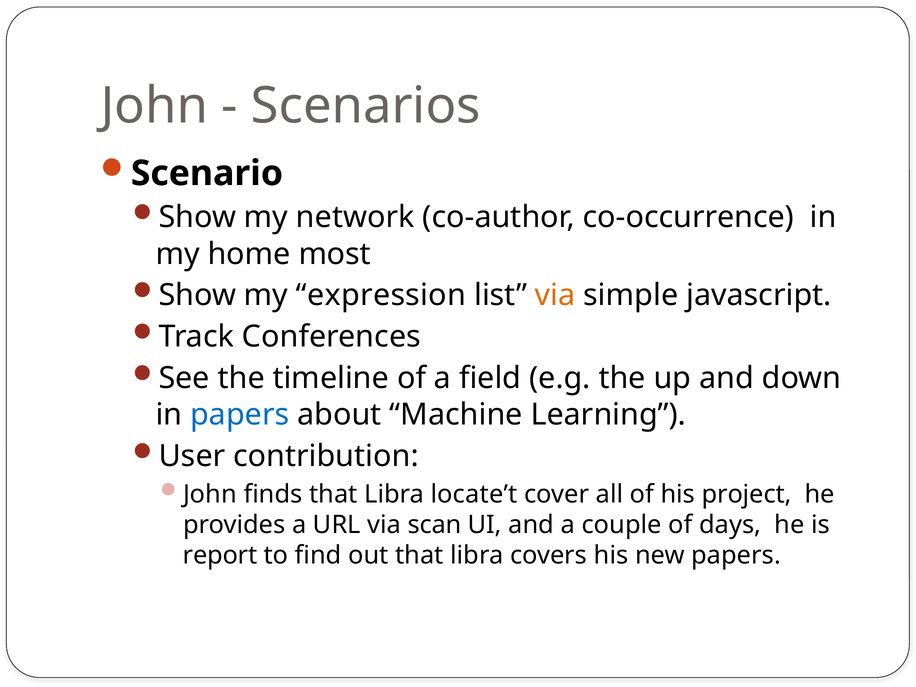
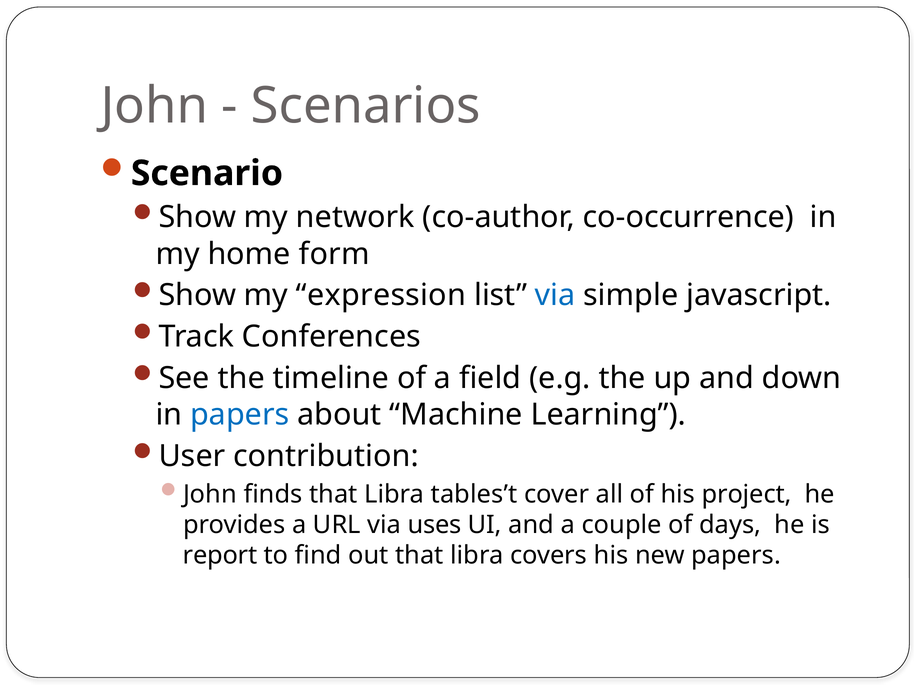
most: most -> form
via at (555, 295) colour: orange -> blue
locate’t: locate’t -> tables’t
scan: scan -> uses
